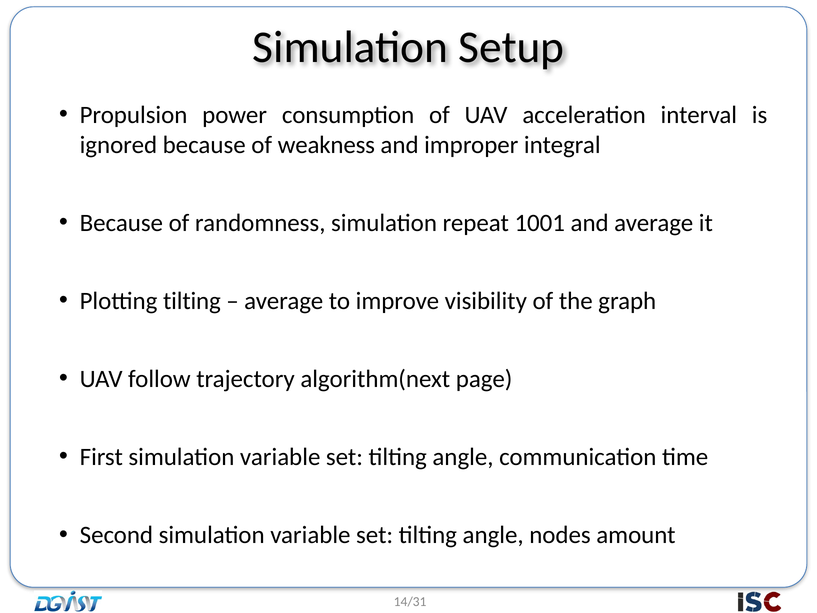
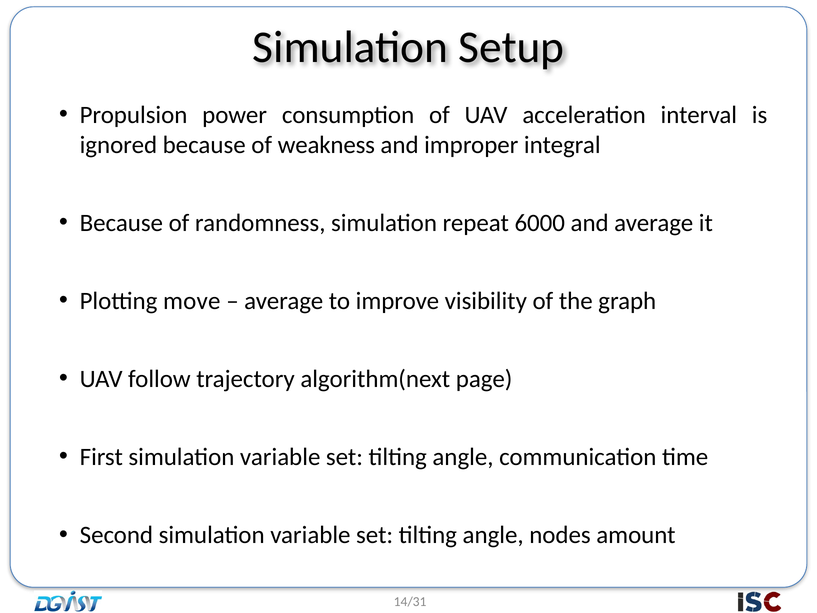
1001: 1001 -> 6000
Plotting tilting: tilting -> move
